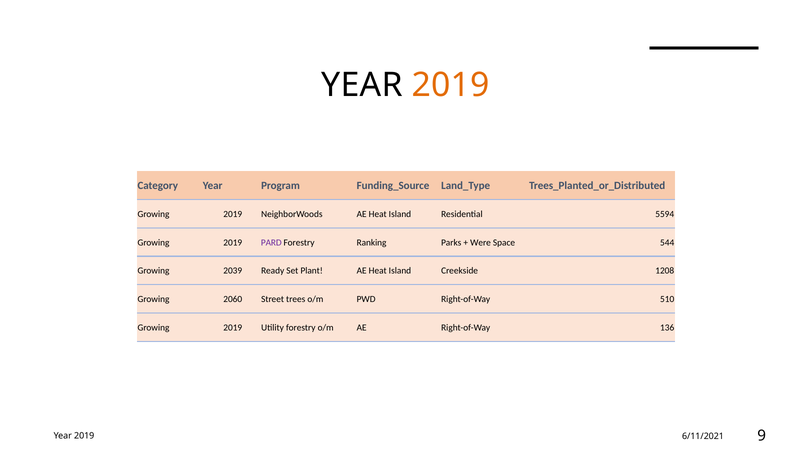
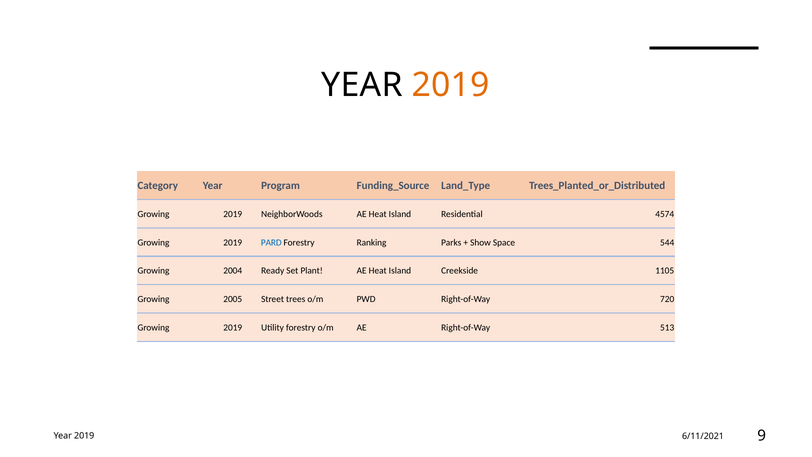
5594: 5594 -> 4574
PARD colour: purple -> blue
Were: Were -> Show
2039: 2039 -> 2004
1208: 1208 -> 1105
2060: 2060 -> 2005
510: 510 -> 720
136: 136 -> 513
